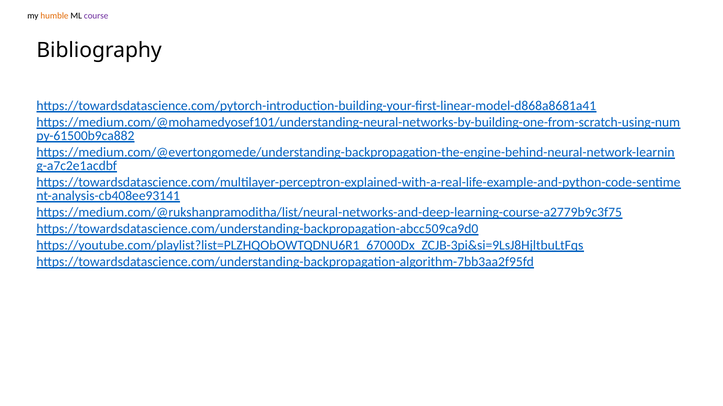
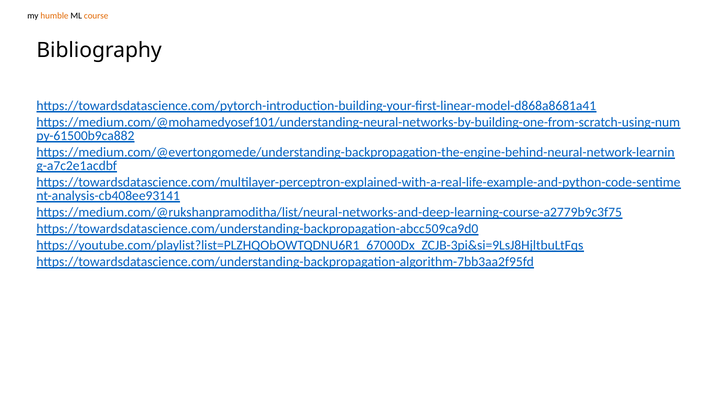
course colour: purple -> orange
